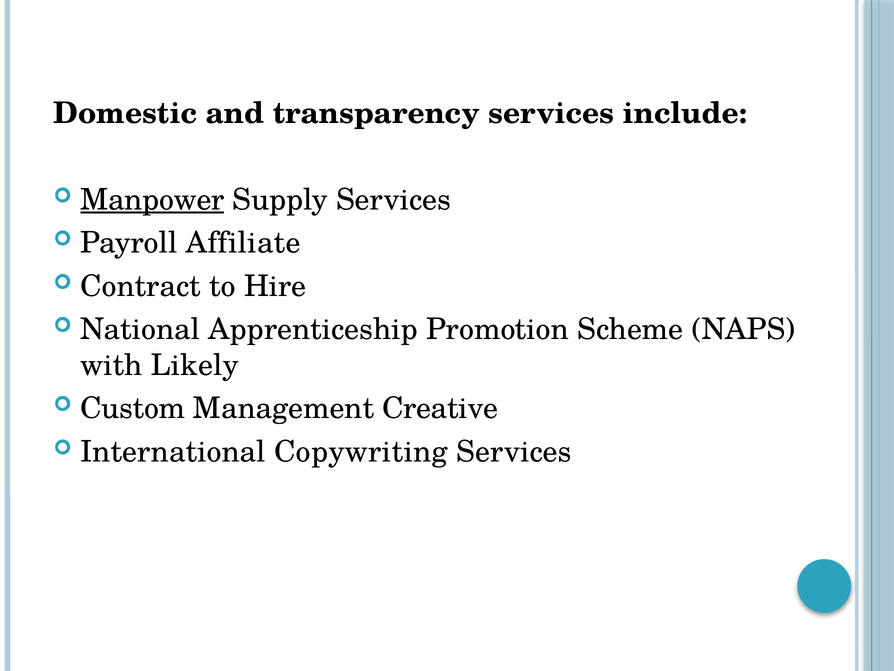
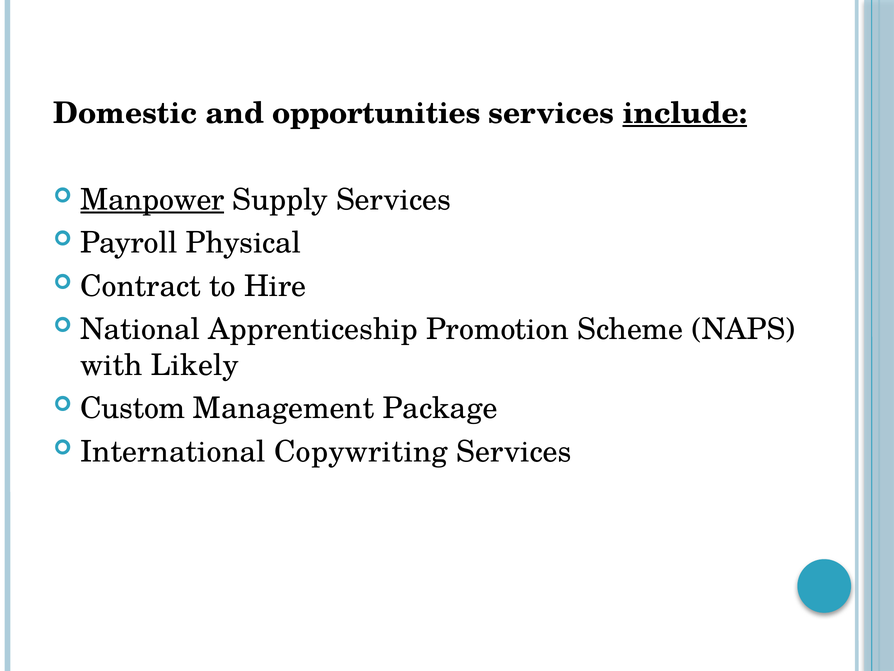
transparency: transparency -> opportunities
include underline: none -> present
Affiliate: Affiliate -> Physical
Creative: Creative -> Package
